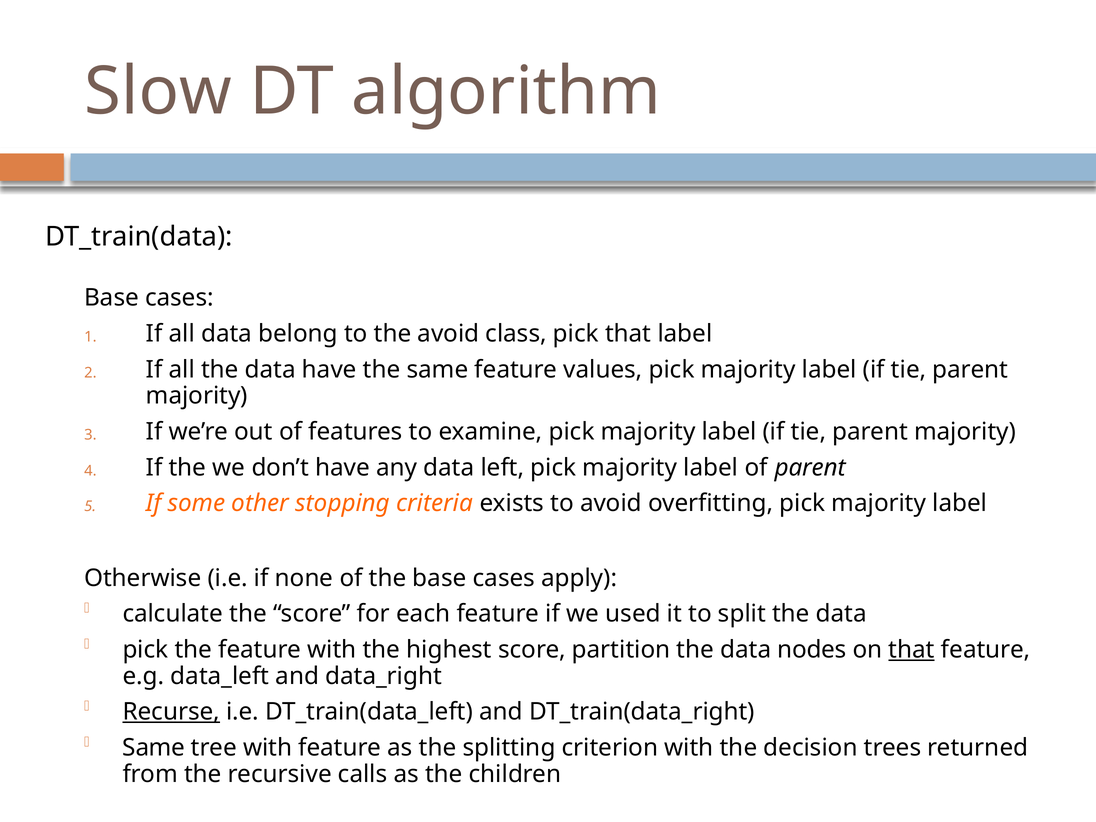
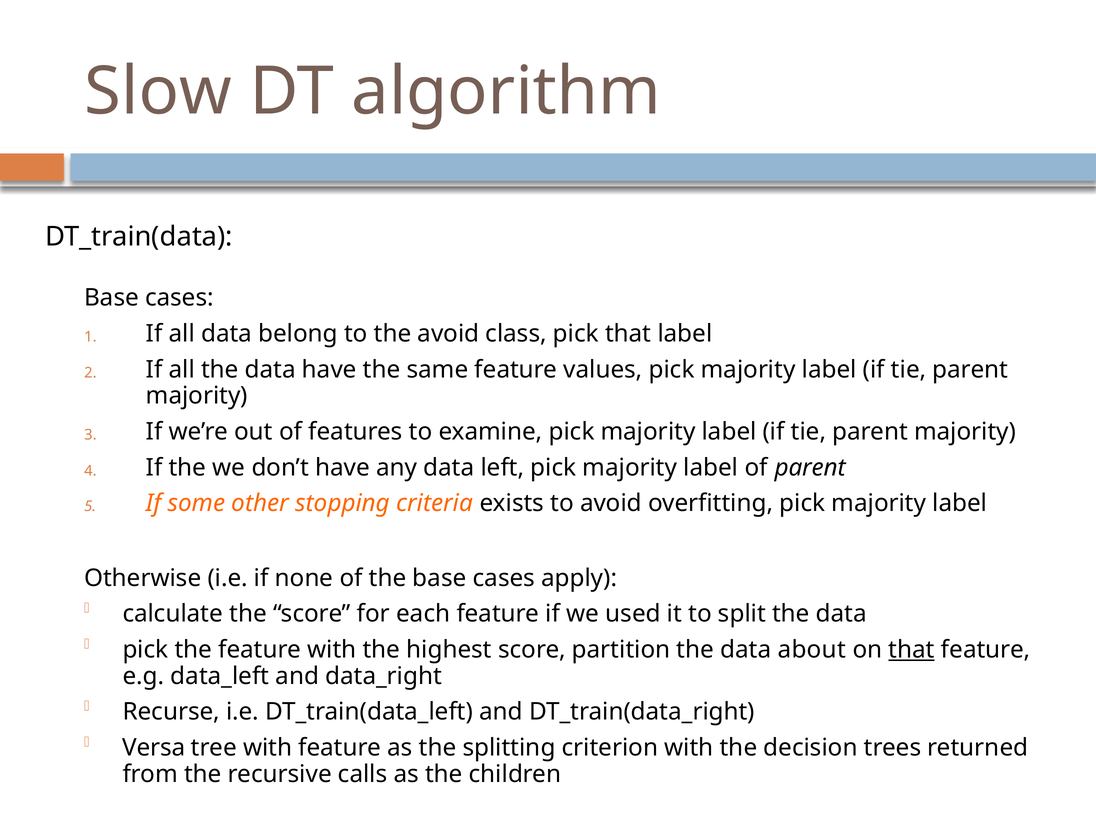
nodes: nodes -> about
Recurse underline: present -> none
Same at (154, 748): Same -> Versa
